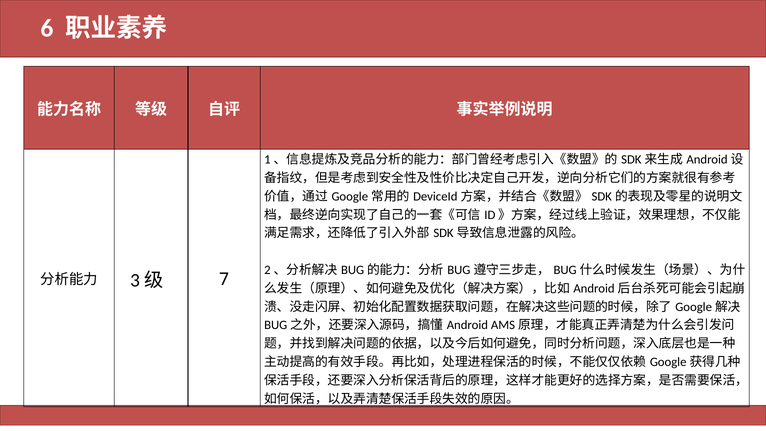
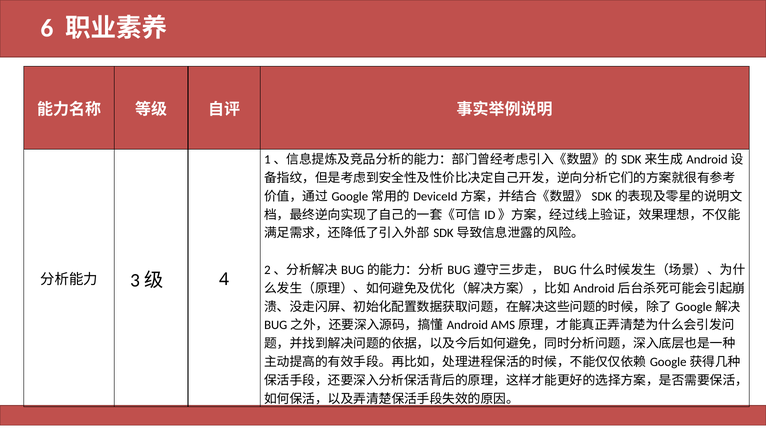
7: 7 -> 4
